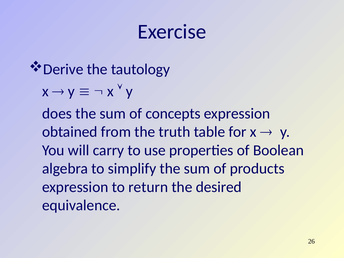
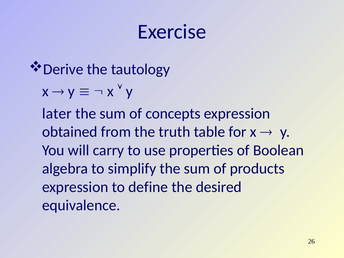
does: does -> later
return: return -> define
